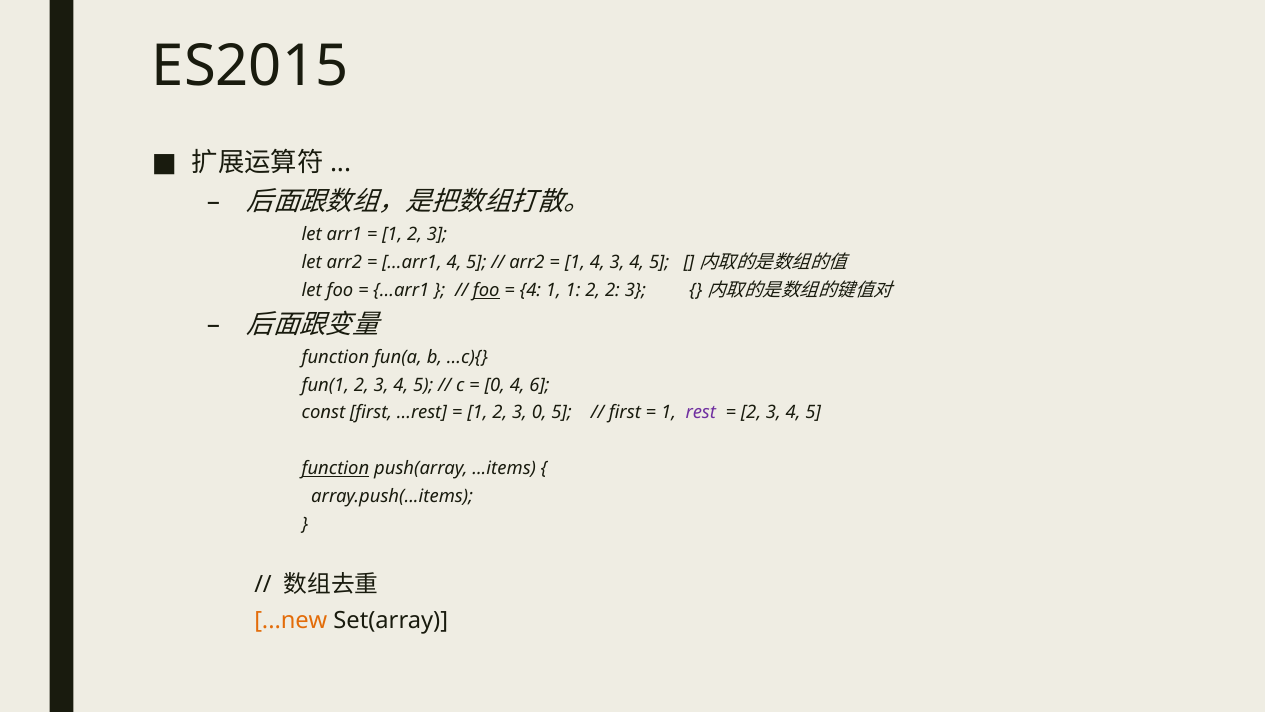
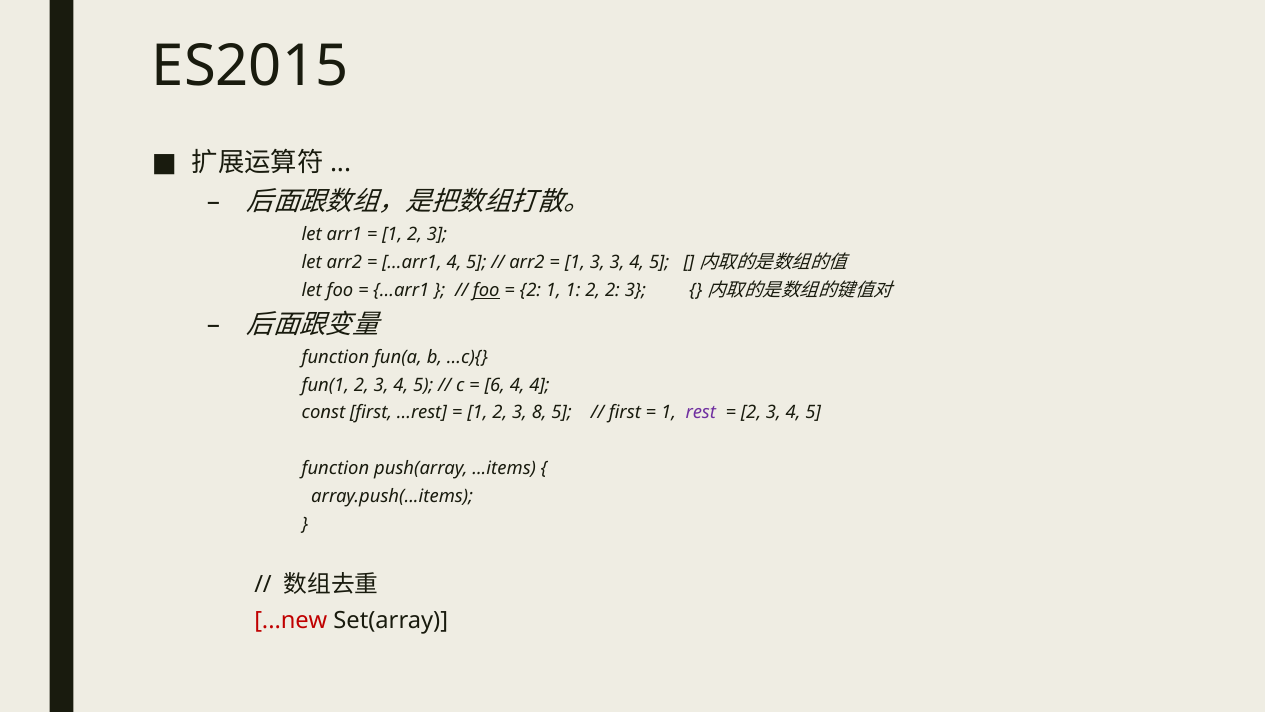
1 4: 4 -> 3
4 at (531, 290): 4 -> 2
0 at (495, 385): 0 -> 6
4 6: 6 -> 4
3 0: 0 -> 8
function at (335, 468) underline: present -> none
...new colour: orange -> red
